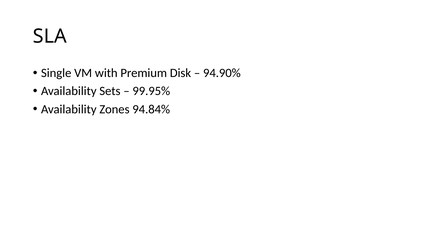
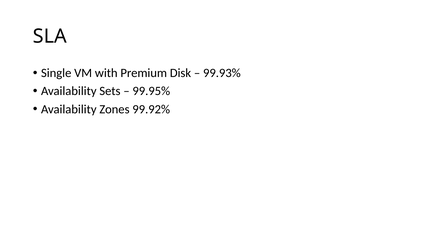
94.90%: 94.90% -> 99.93%
94.84%: 94.84% -> 99.92%
